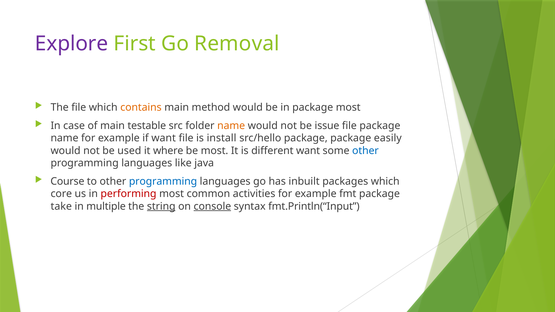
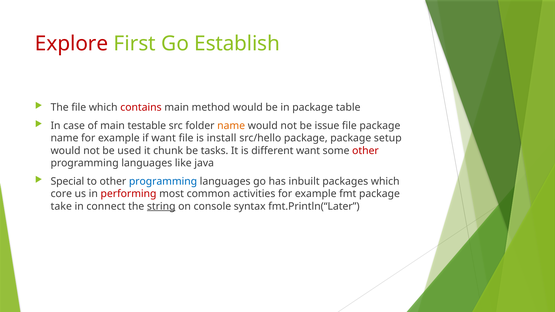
Explore colour: purple -> red
Removal: Removal -> Establish
contains colour: orange -> red
package most: most -> table
easily: easily -> setup
where: where -> chunk
be most: most -> tasks
other at (365, 151) colour: blue -> red
Course: Course -> Special
multiple: multiple -> connect
console underline: present -> none
fmt.Println(“Input: fmt.Println(“Input -> fmt.Println(“Later
